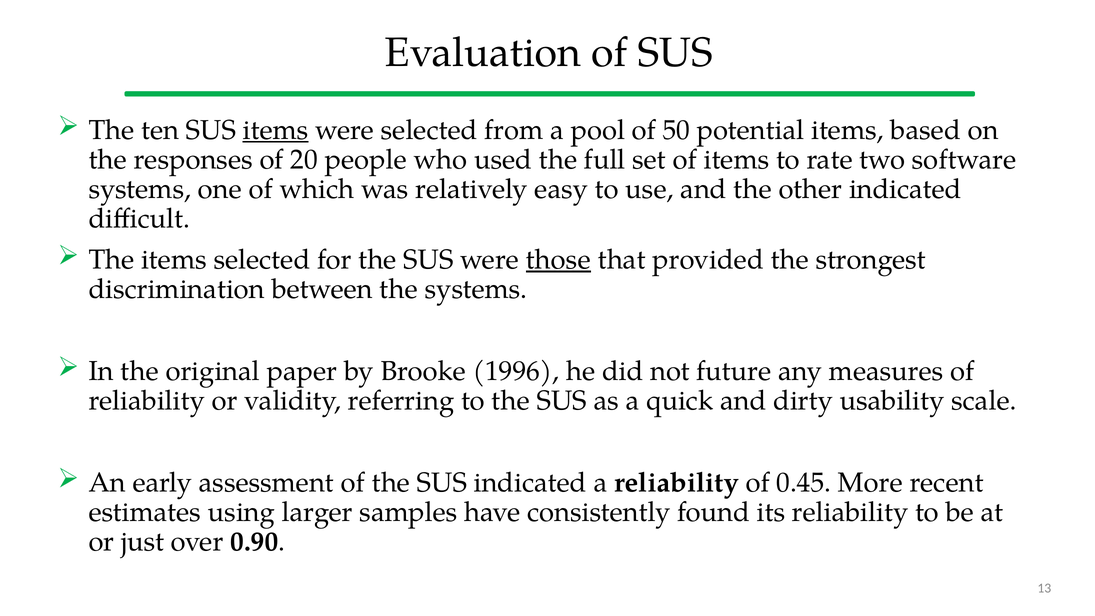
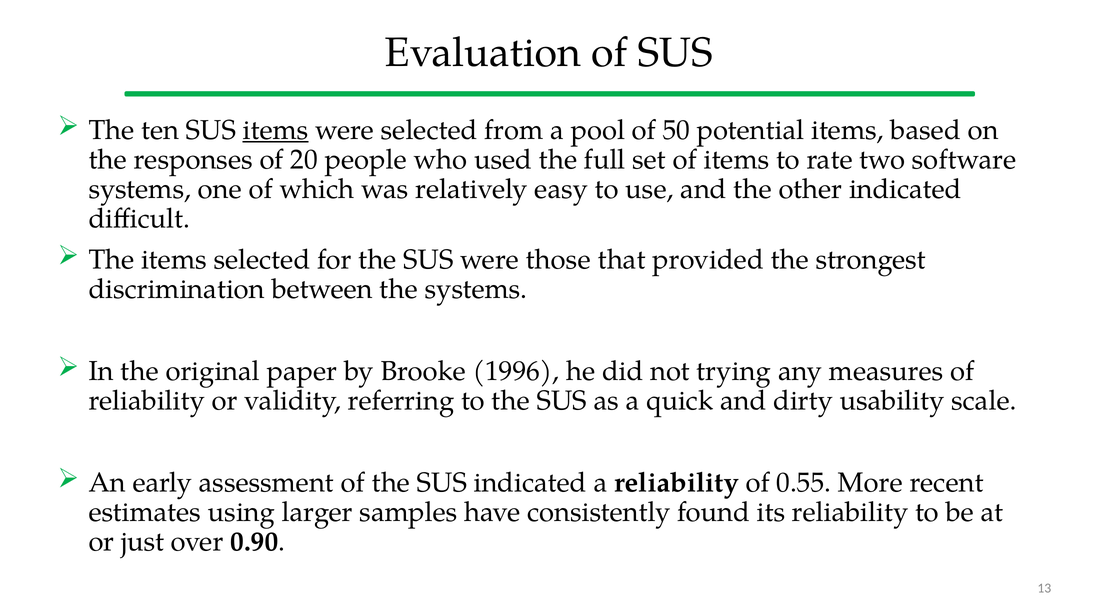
those underline: present -> none
future: future -> trying
0.45: 0.45 -> 0.55
